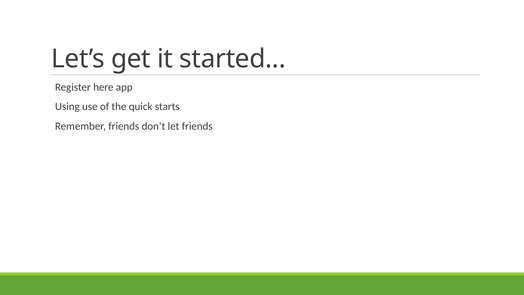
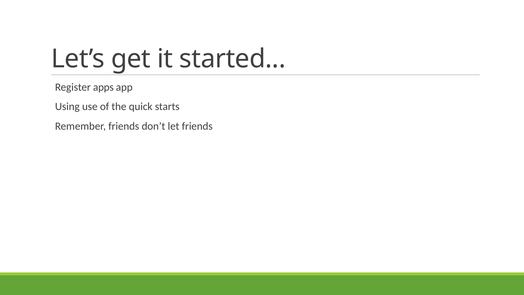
here: here -> apps
